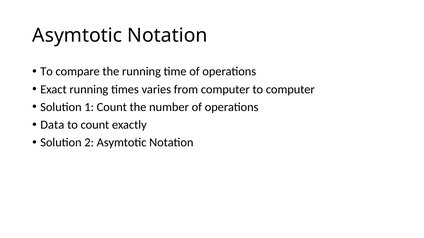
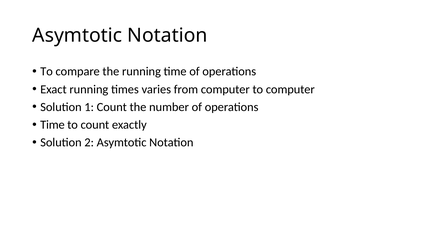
Data at (52, 125): Data -> Time
